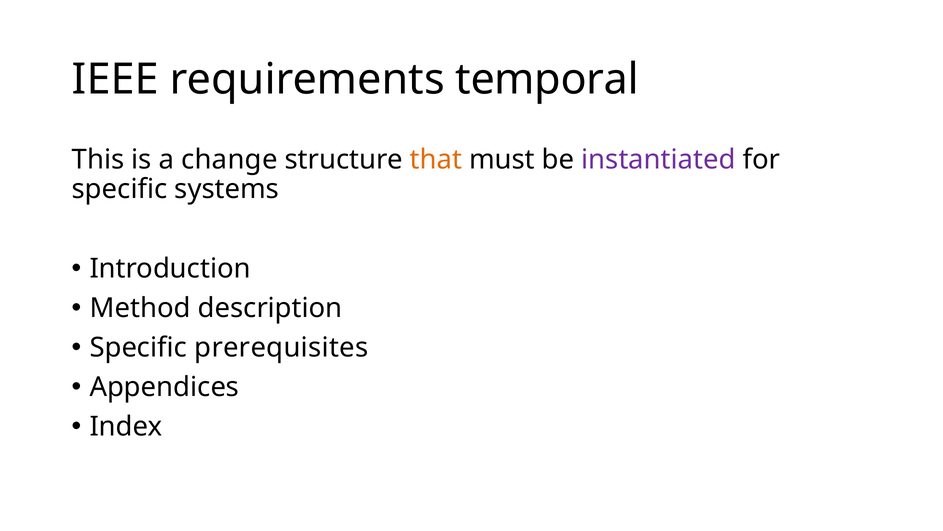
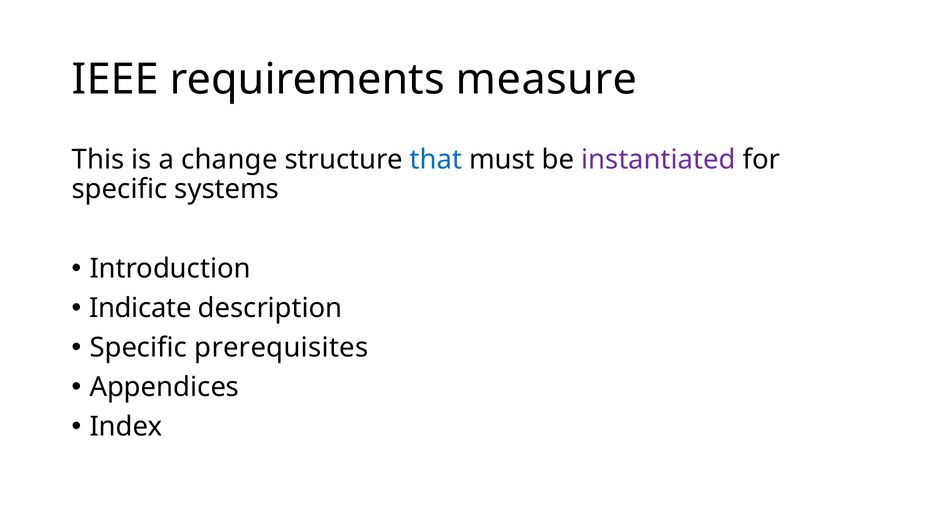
temporal: temporal -> measure
that colour: orange -> blue
Method: Method -> Indicate
